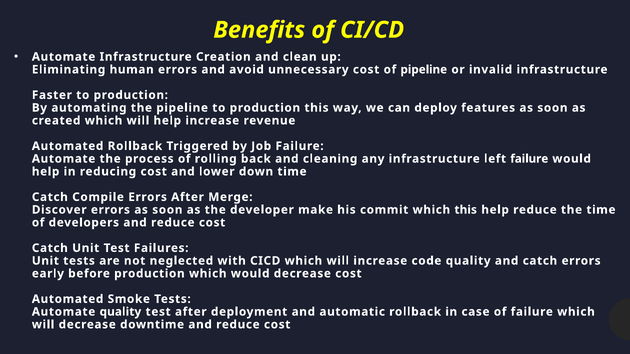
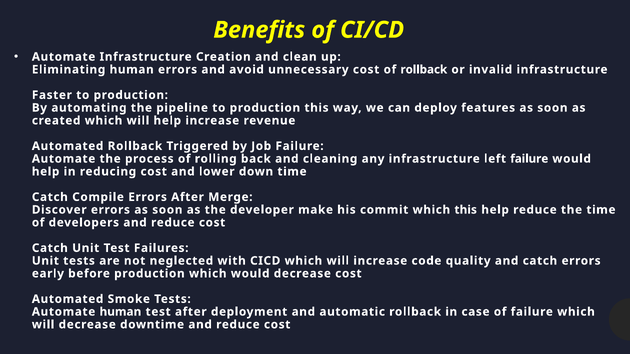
of pipeline: pipeline -> rollback
Automate quality: quality -> human
